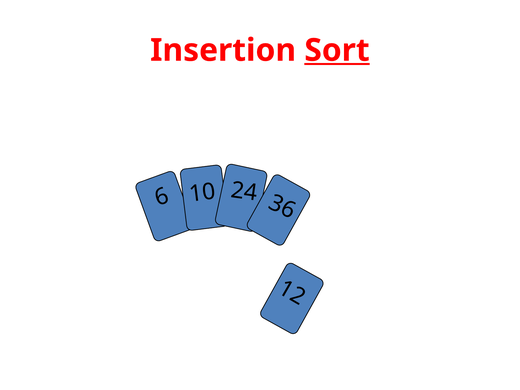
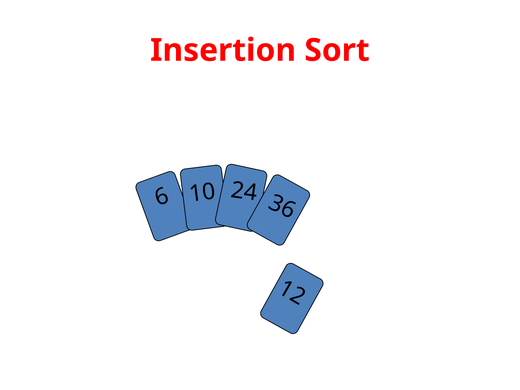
Sort underline: present -> none
